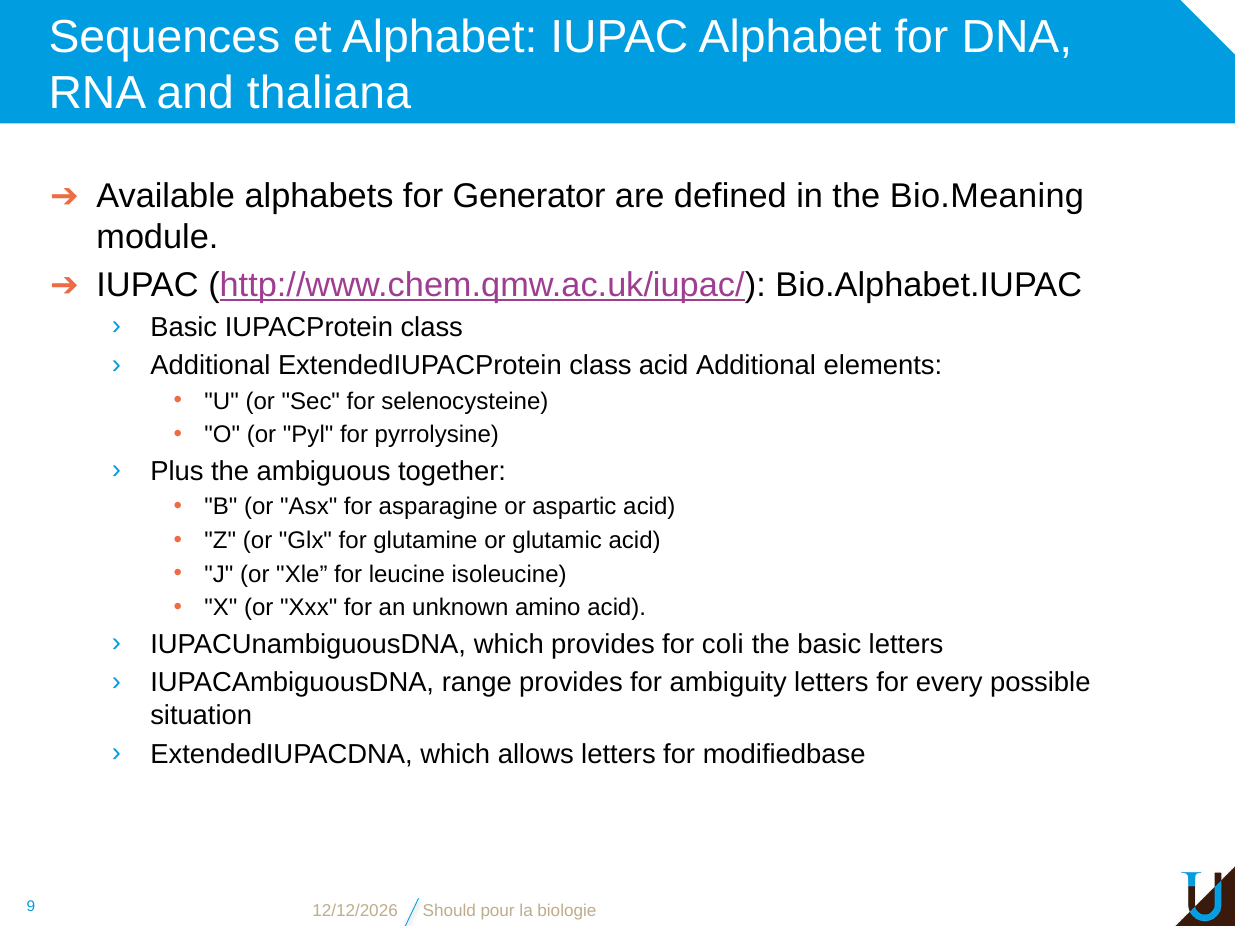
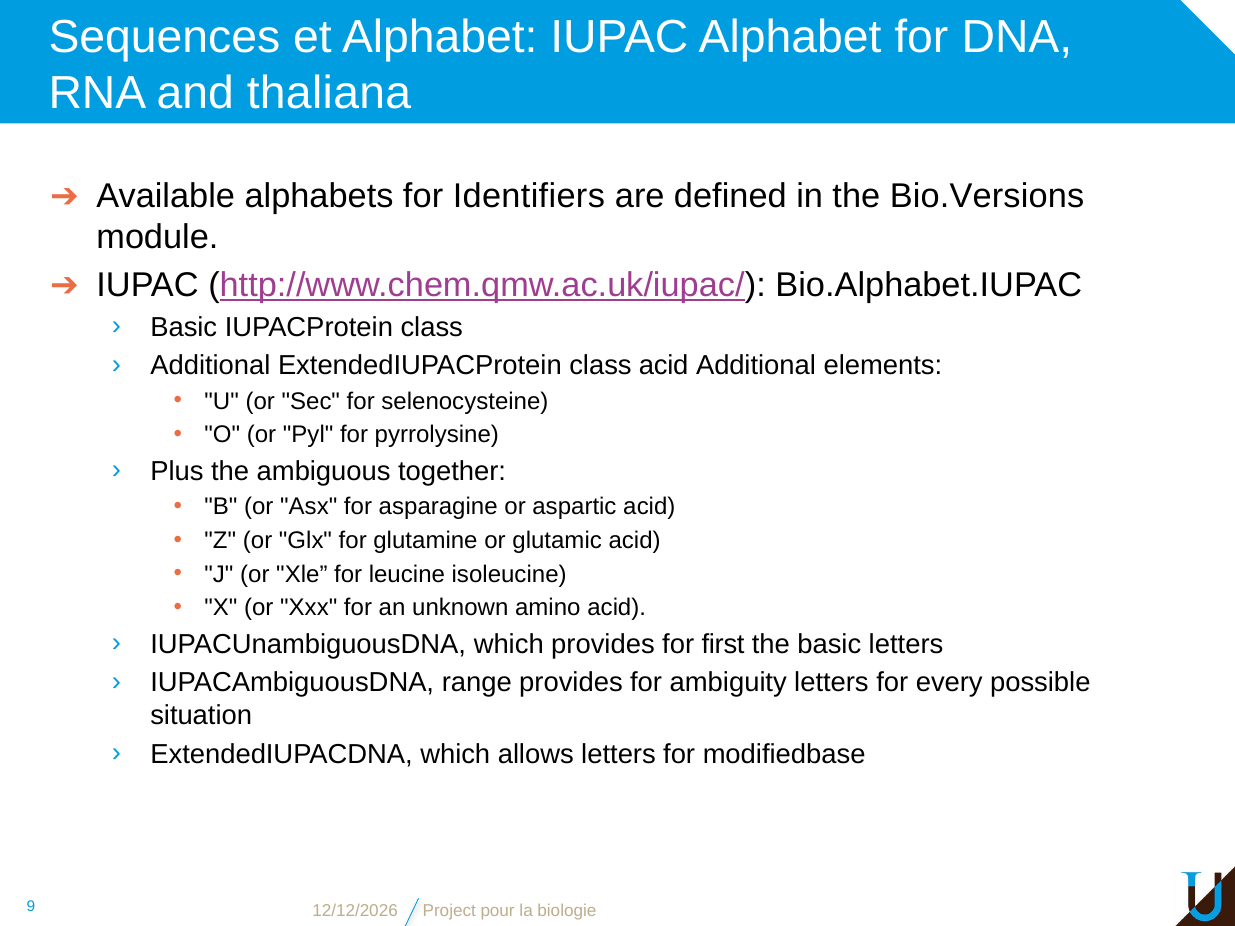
Generator: Generator -> Identifiers
Bio.Meaning: Bio.Meaning -> Bio.Versions
coli: coli -> first
Should: Should -> Project
